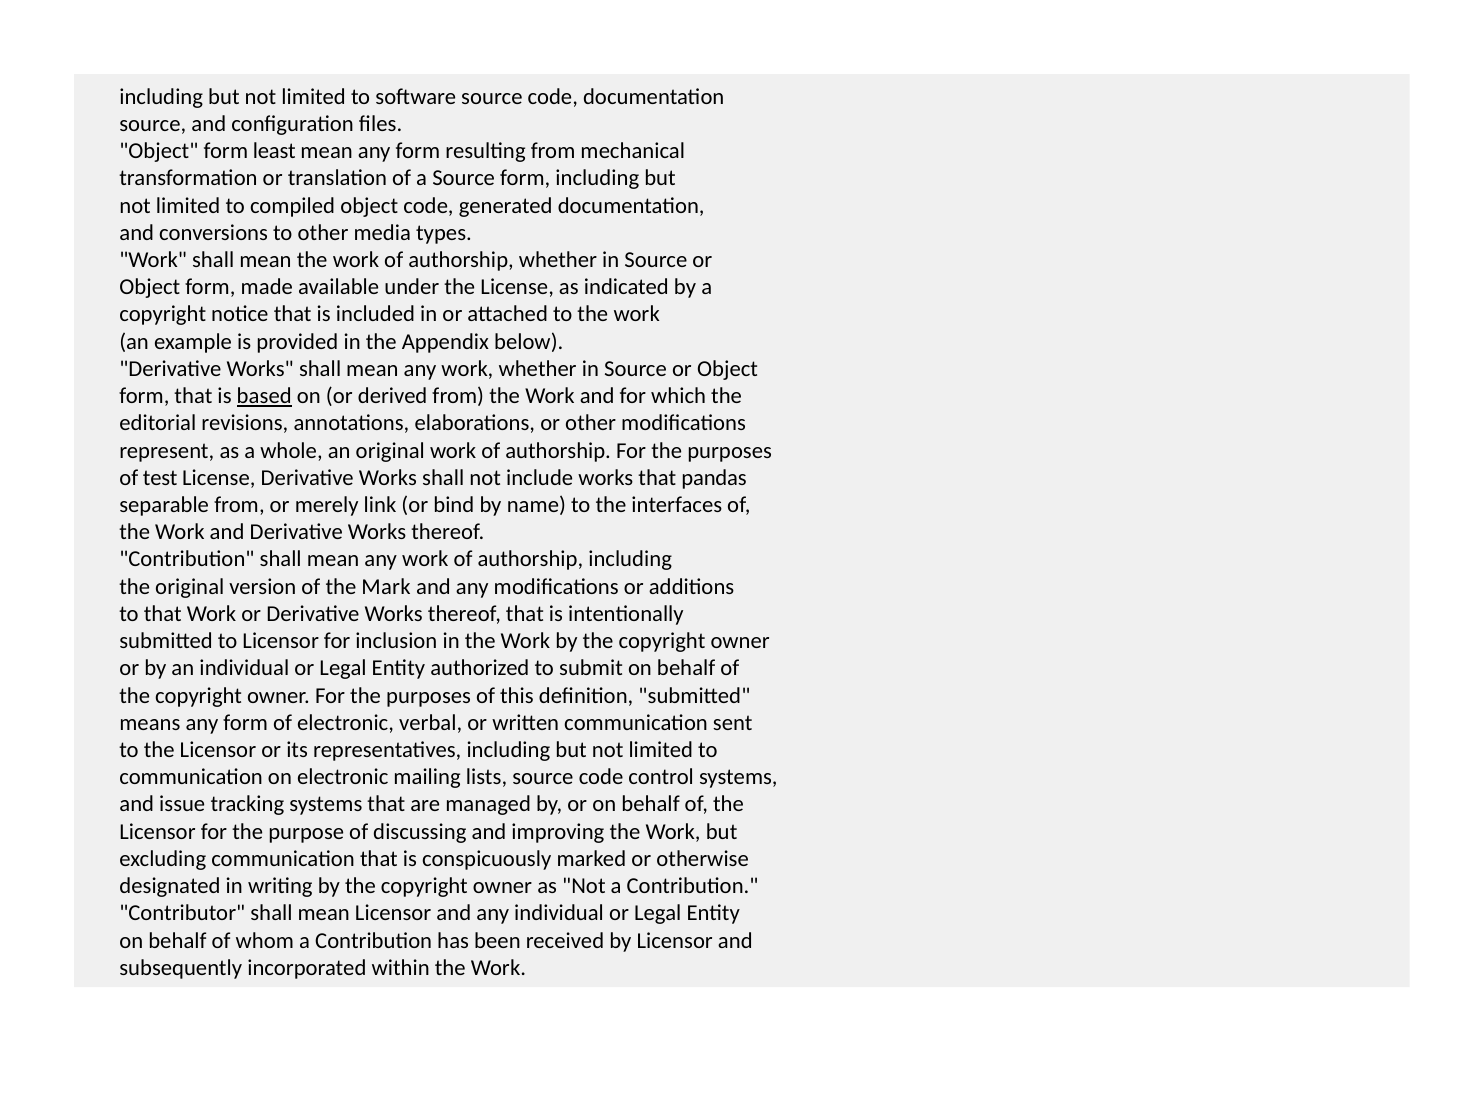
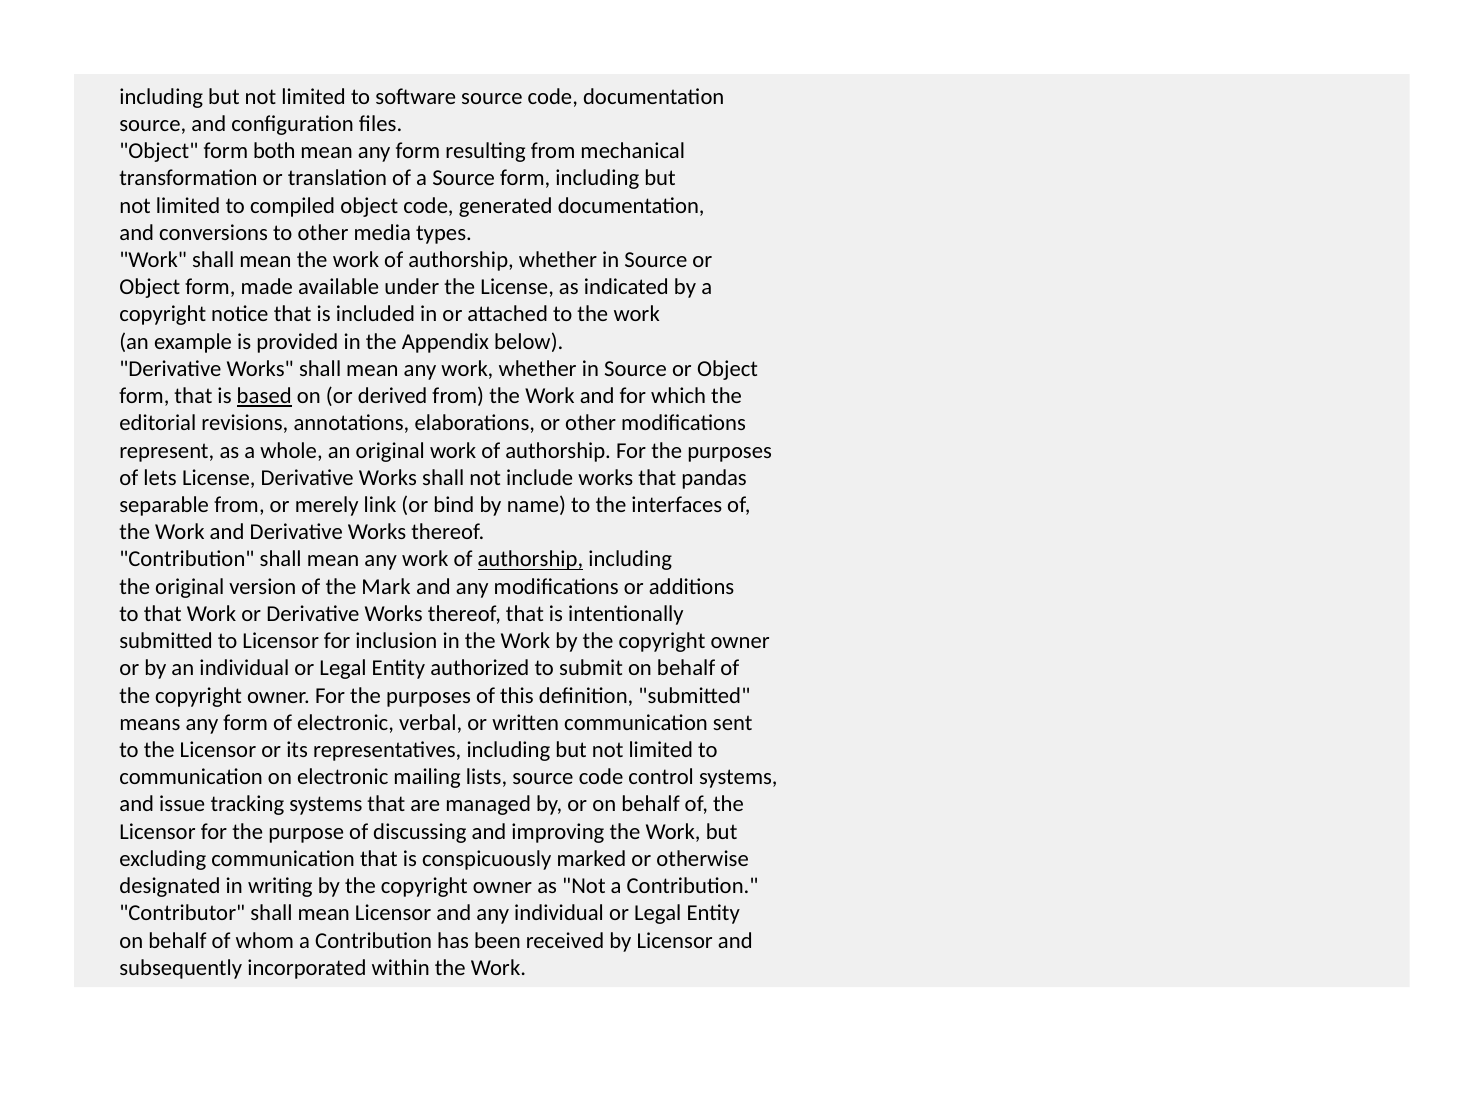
least: least -> both
test: test -> lets
authorship at (530, 559) underline: none -> present
